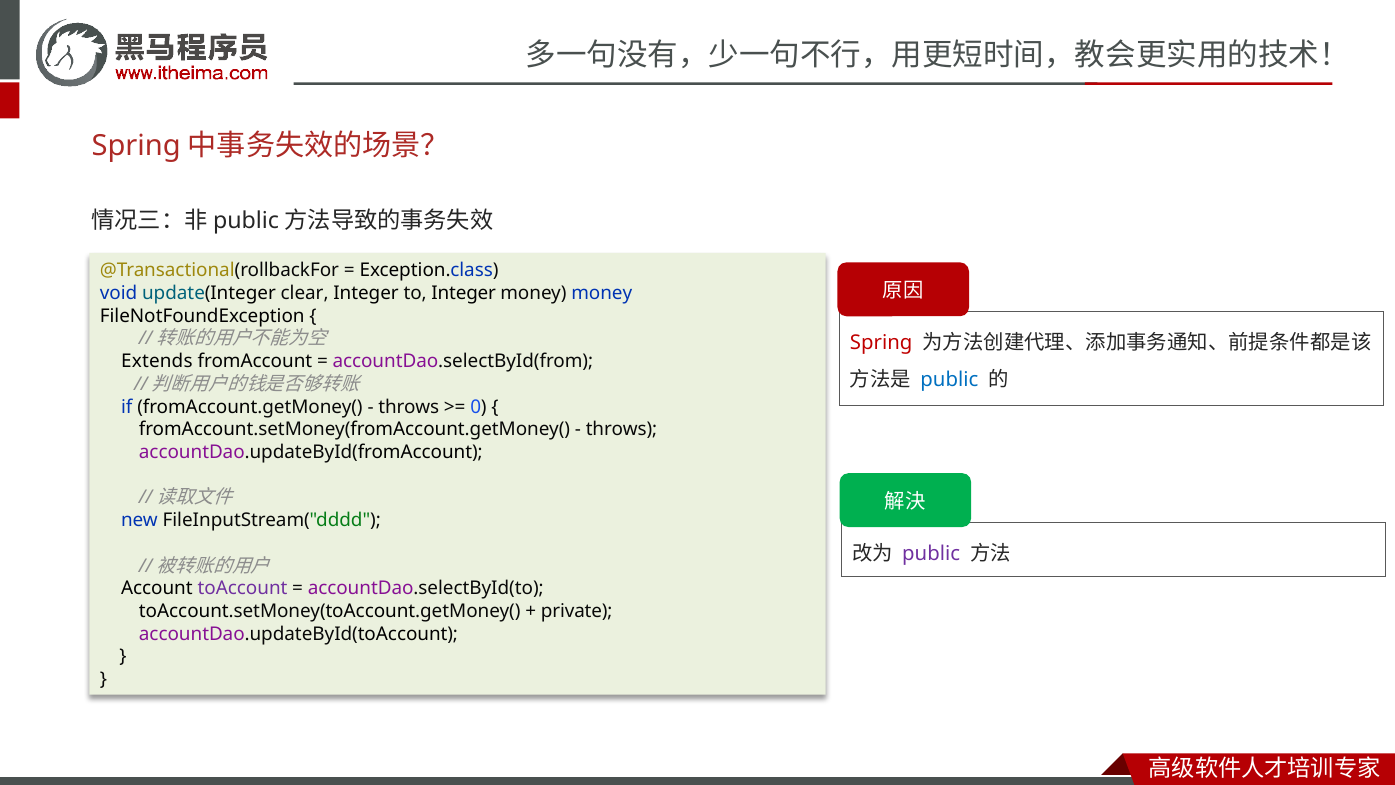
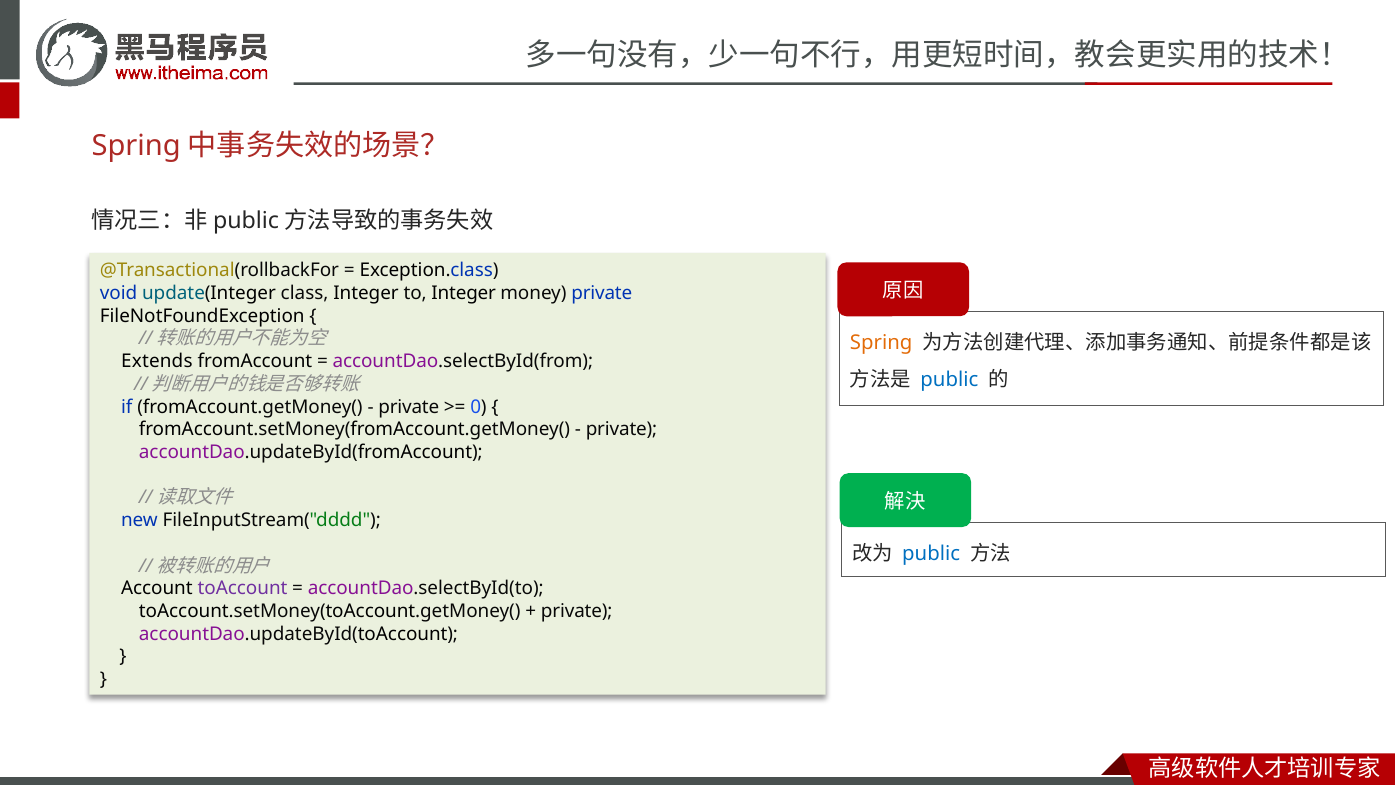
clear: clear -> class
money money: money -> private
Spring at (881, 343) colour: red -> orange
throws at (409, 407): throws -> private
throws at (622, 429): throws -> private
public at (931, 554) colour: purple -> blue
